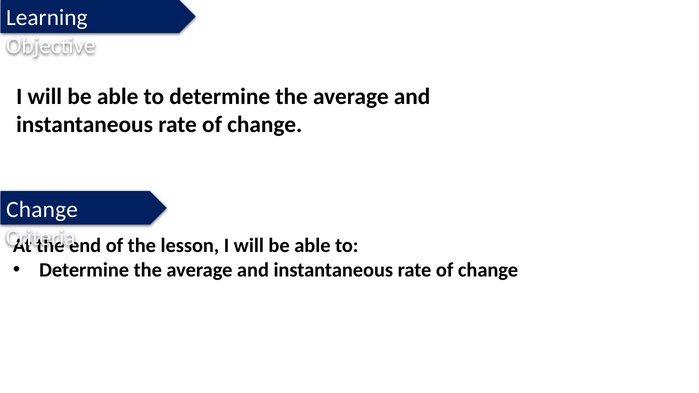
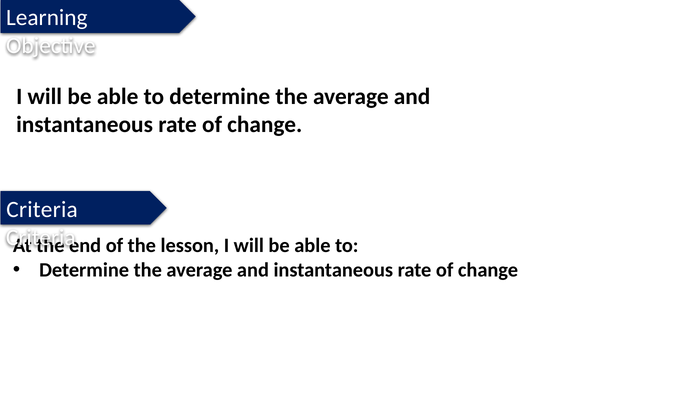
Change at (42, 209): Change -> Criteria
